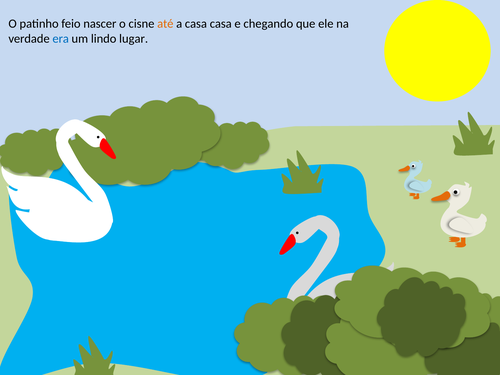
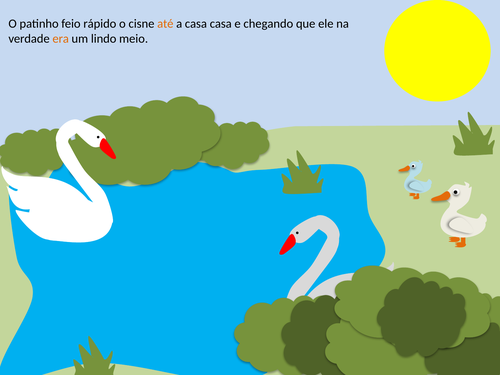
nascer: nascer -> rápido
era colour: blue -> orange
lugar: lugar -> meio
